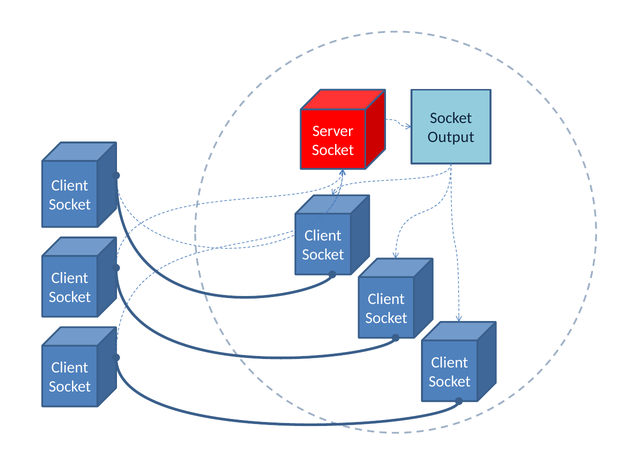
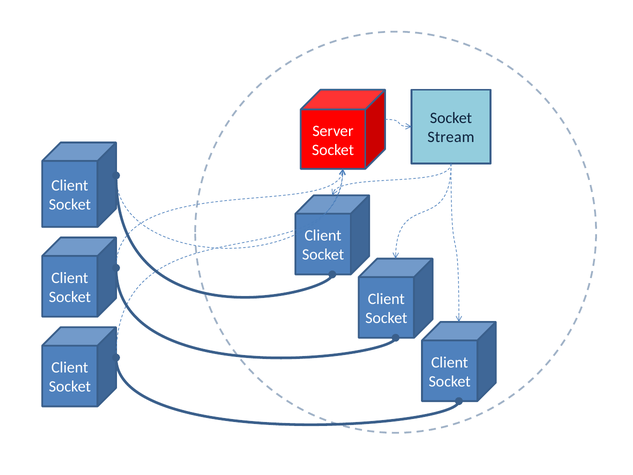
Output: Output -> Stream
